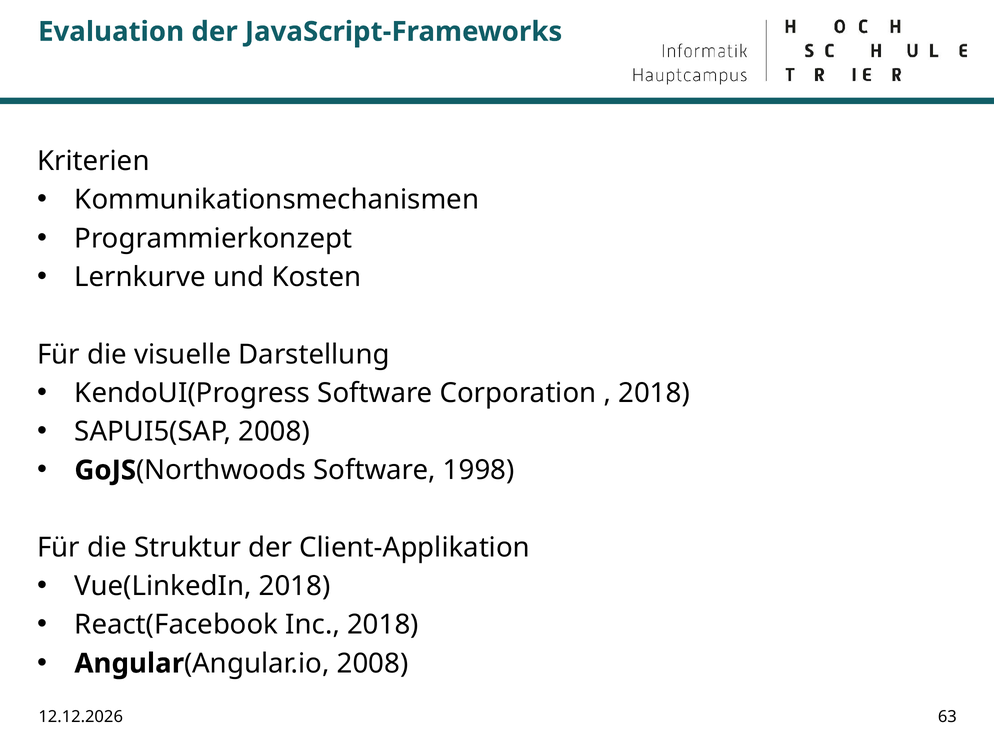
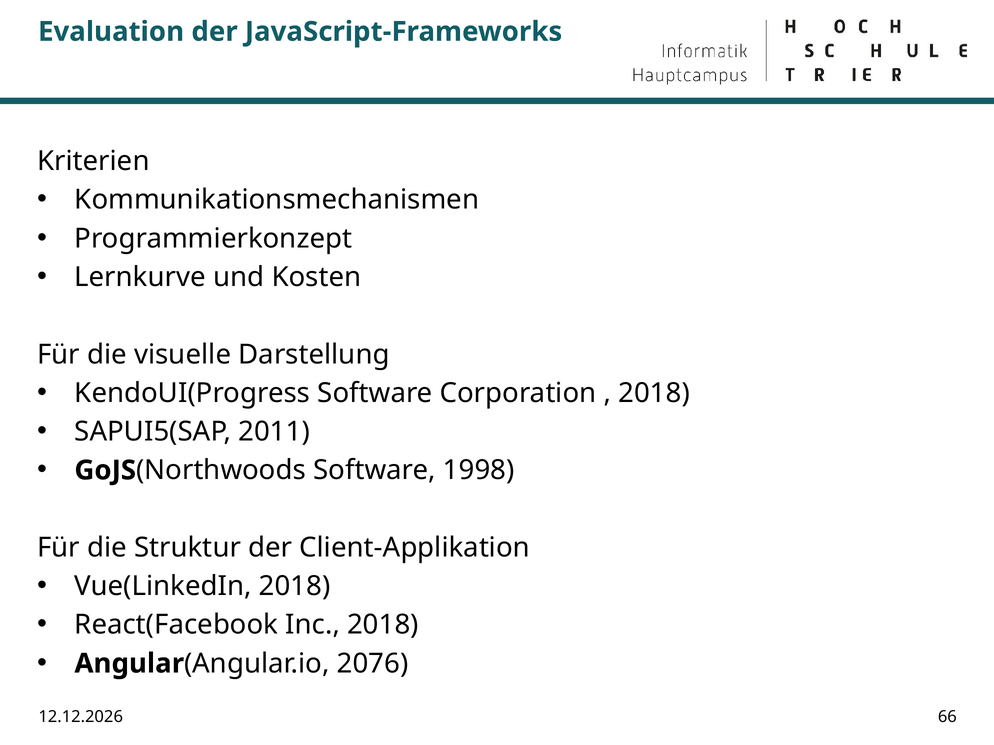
SAPUI5(SAP 2008: 2008 -> 2011
2008 at (373, 664): 2008 -> 2076
63: 63 -> 66
